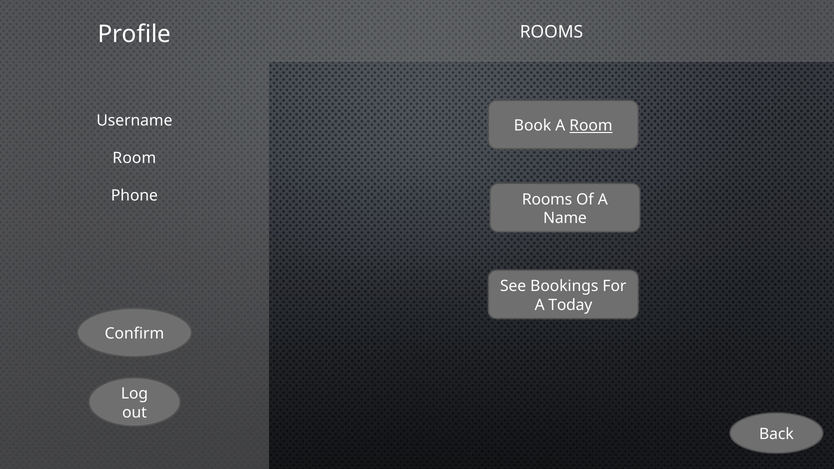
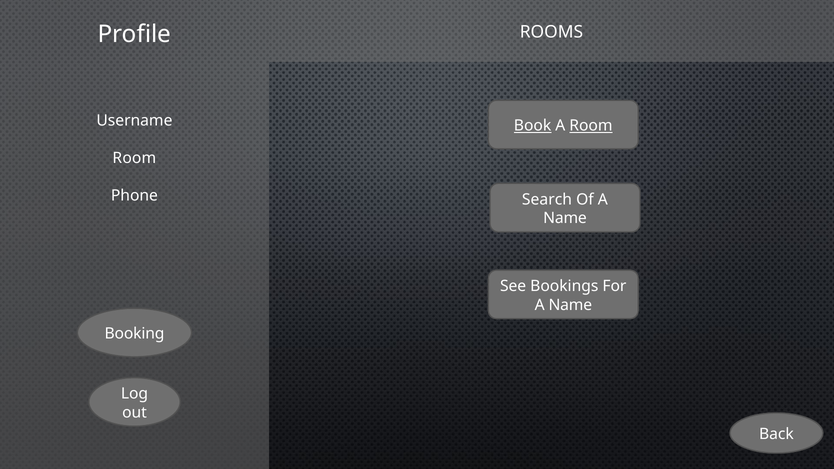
Book underline: none -> present
Rooms at (547, 199): Rooms -> Search
Today at (570, 305): Today -> Name
Confirm: Confirm -> Booking
